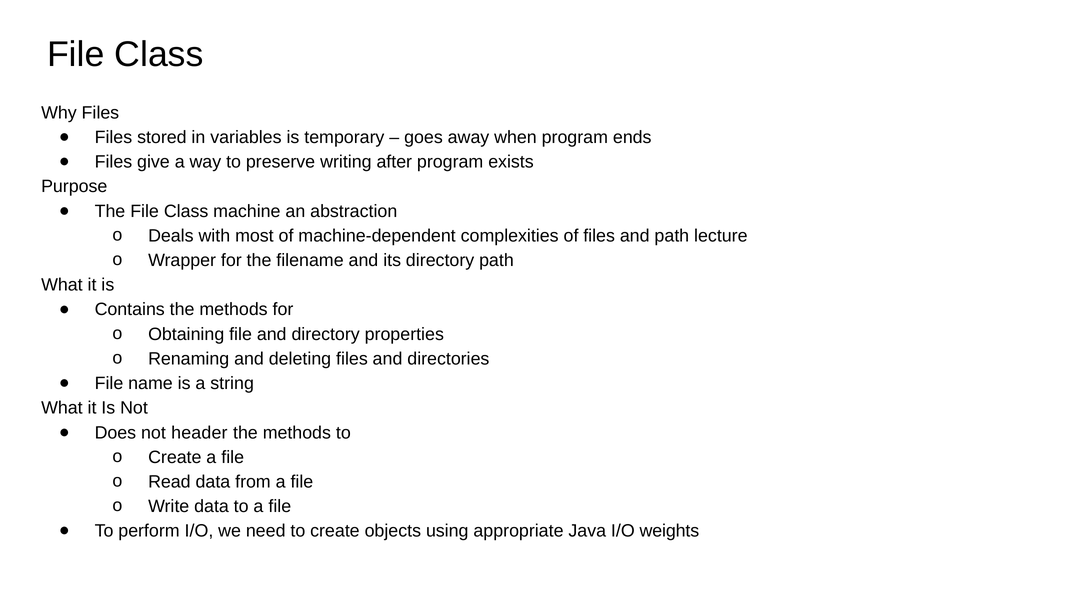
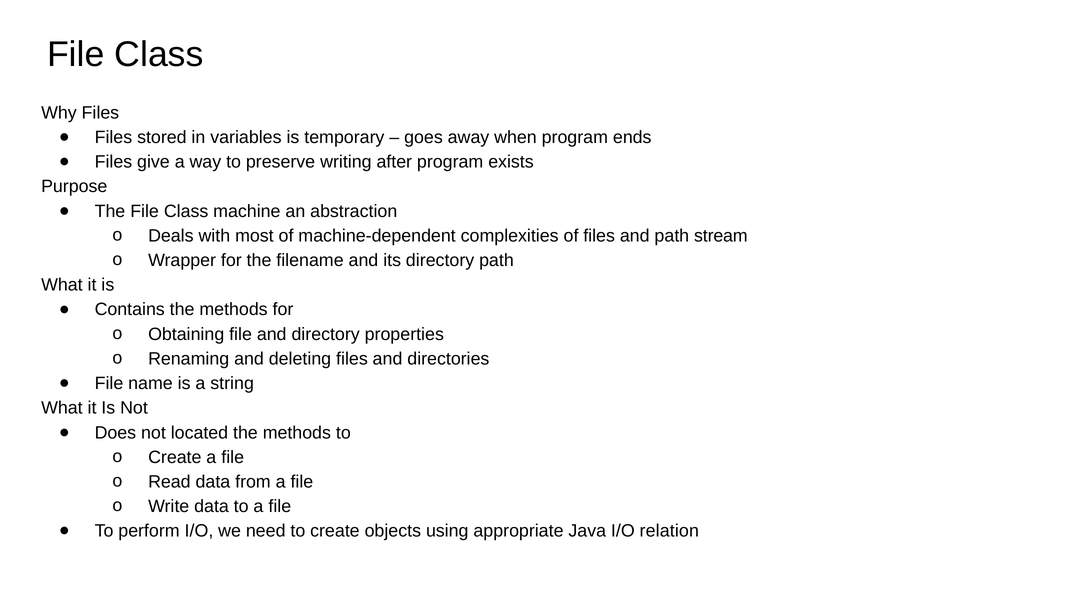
lecture: lecture -> stream
header: header -> located
weights: weights -> relation
